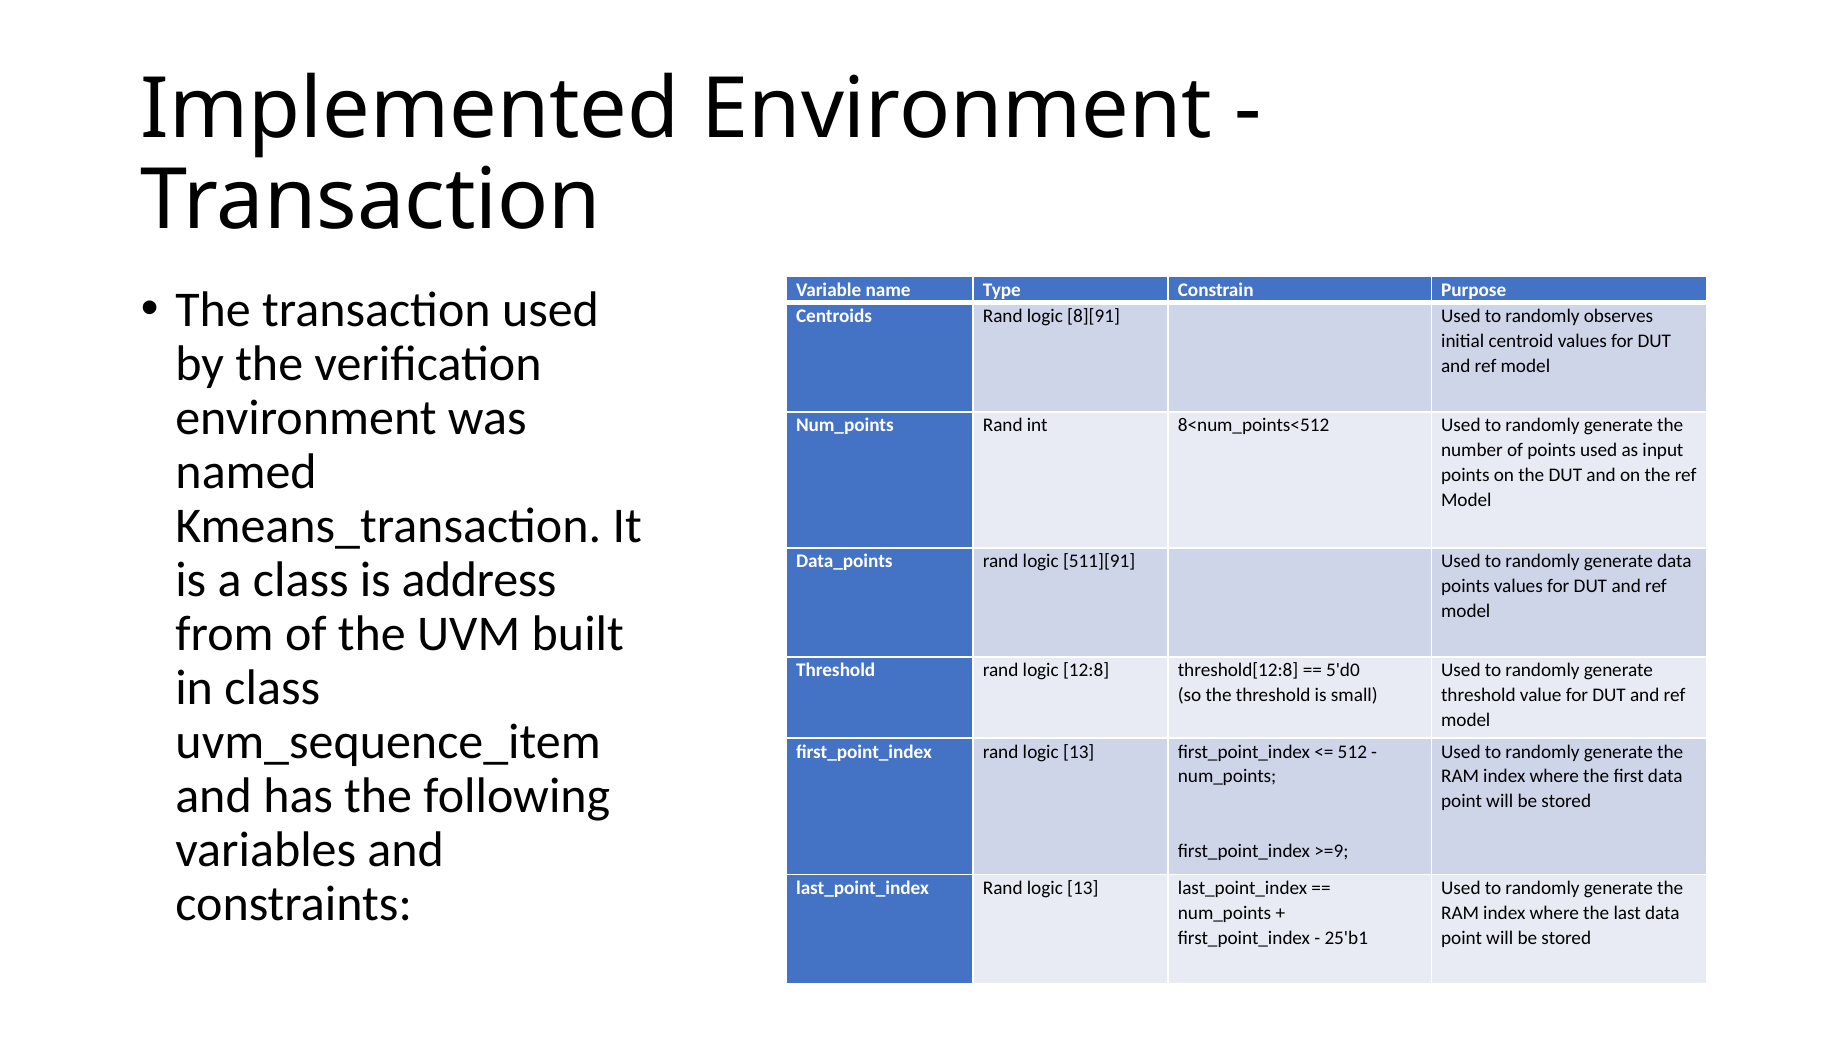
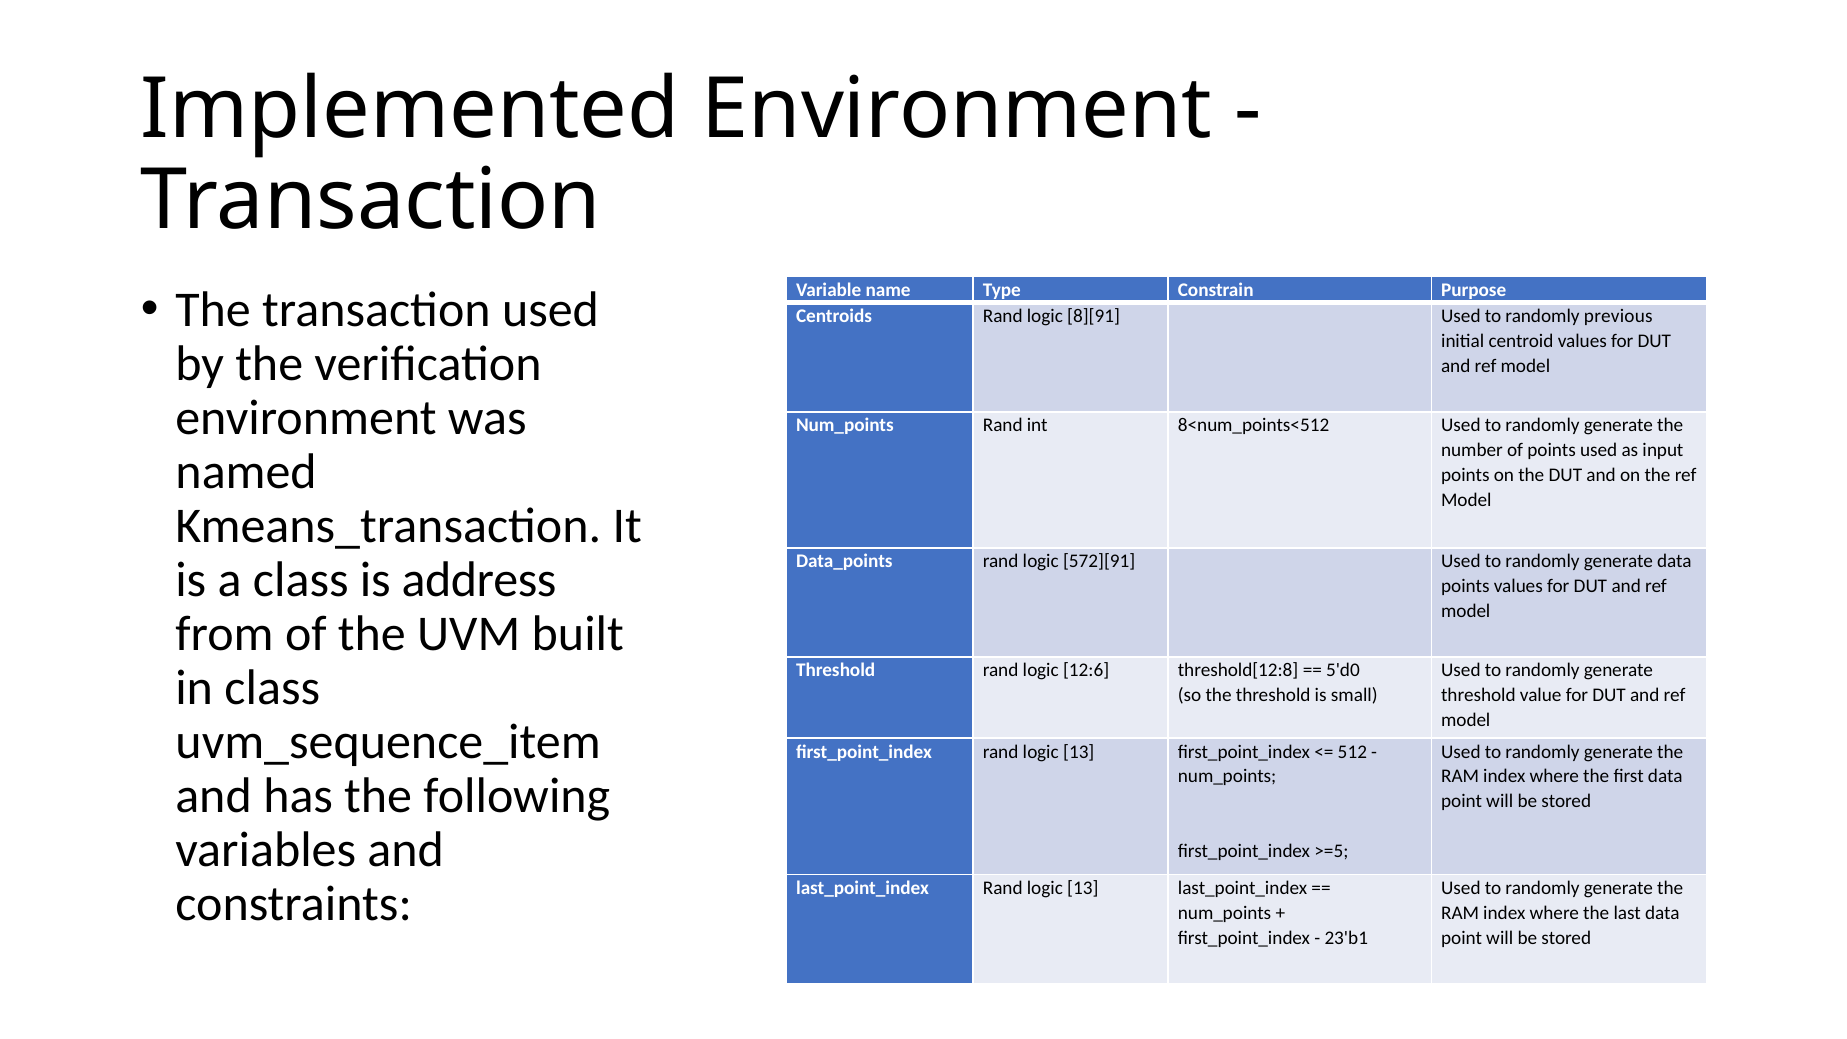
observes: observes -> previous
511][91: 511][91 -> 572][91
12:8: 12:8 -> 12:6
>=9: >=9 -> >=5
25'b1: 25'b1 -> 23'b1
